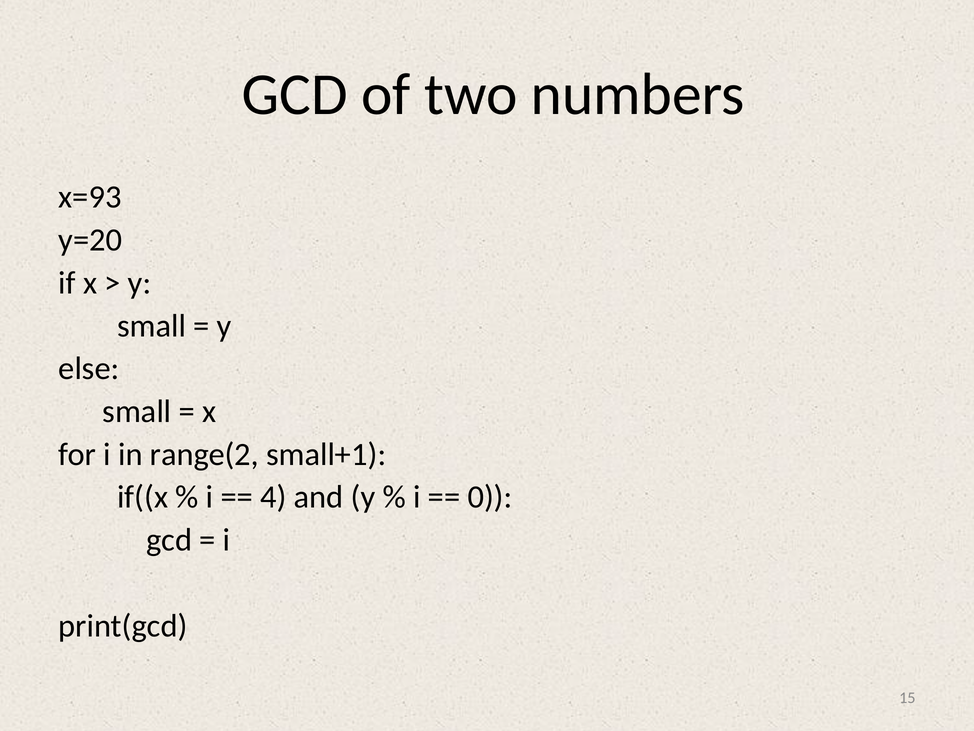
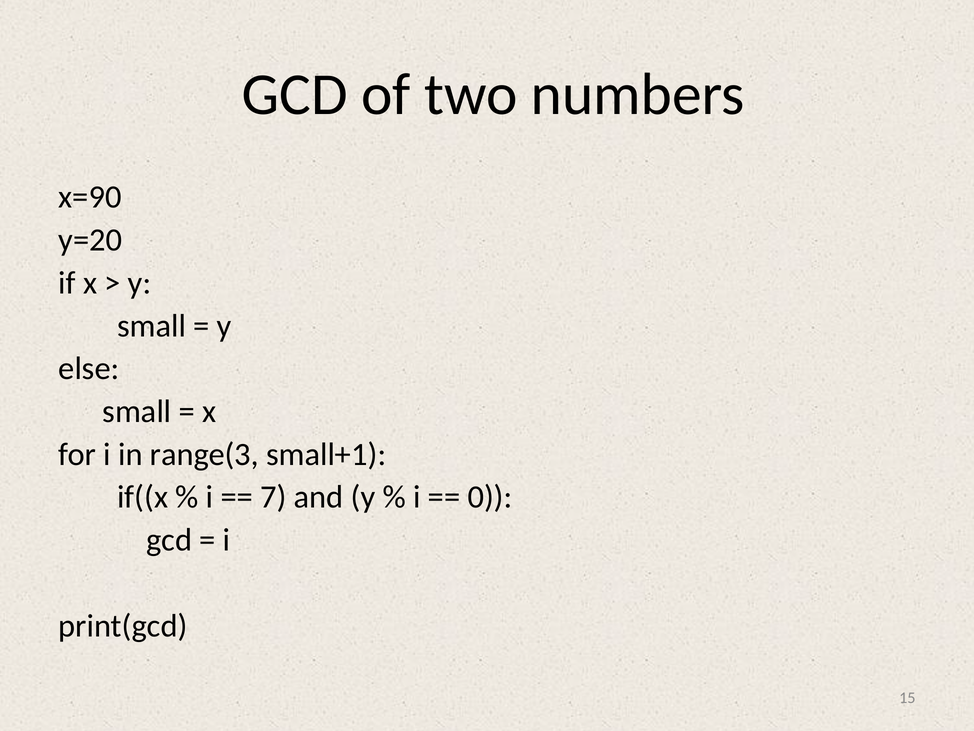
x=93: x=93 -> x=90
range(2: range(2 -> range(3
4: 4 -> 7
